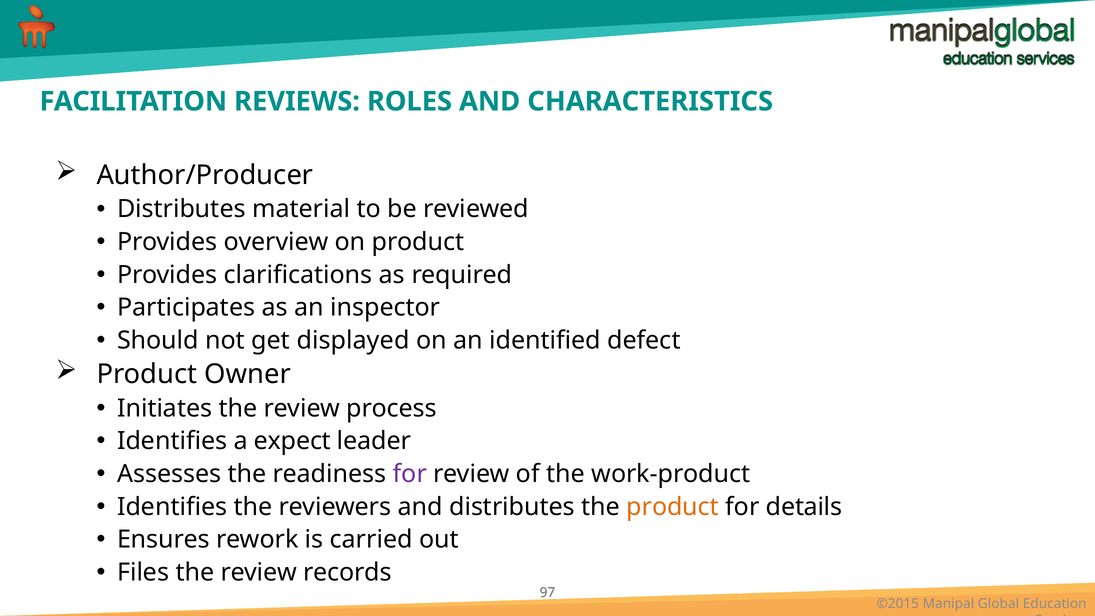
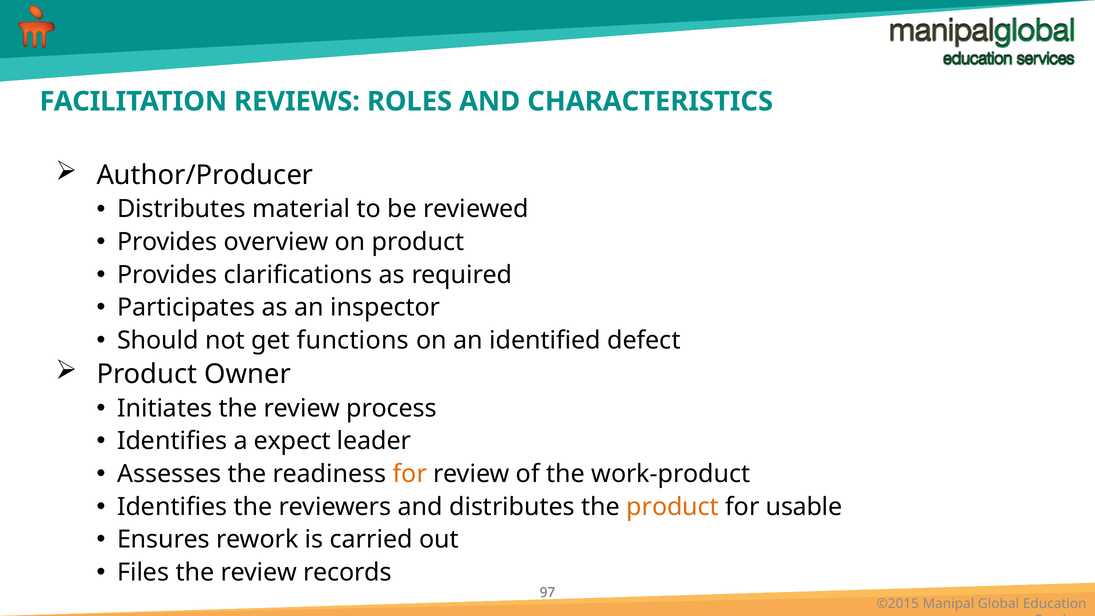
displayed: displayed -> functions
for at (410, 474) colour: purple -> orange
details: details -> usable
